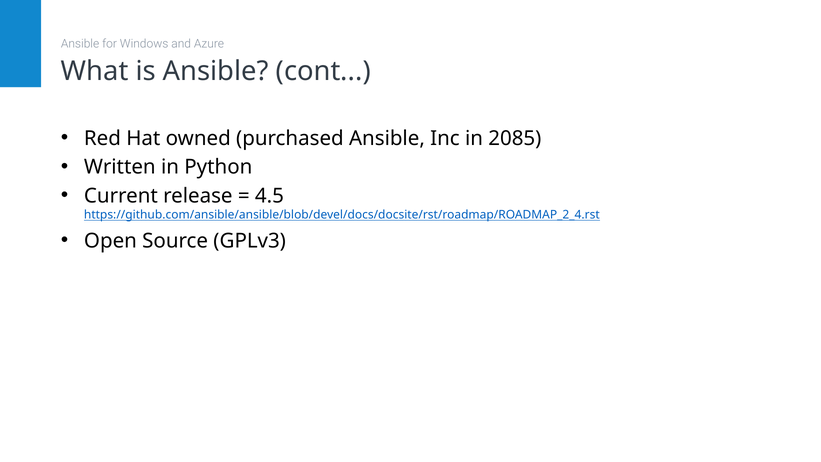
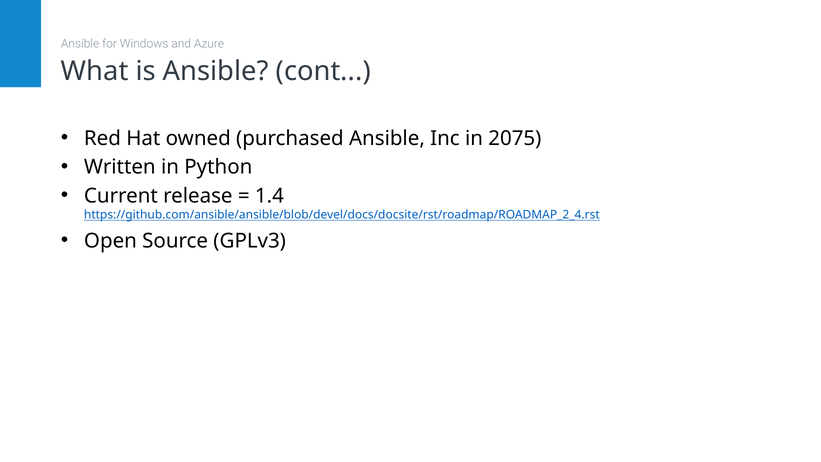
2085: 2085 -> 2075
4.5: 4.5 -> 1.4
